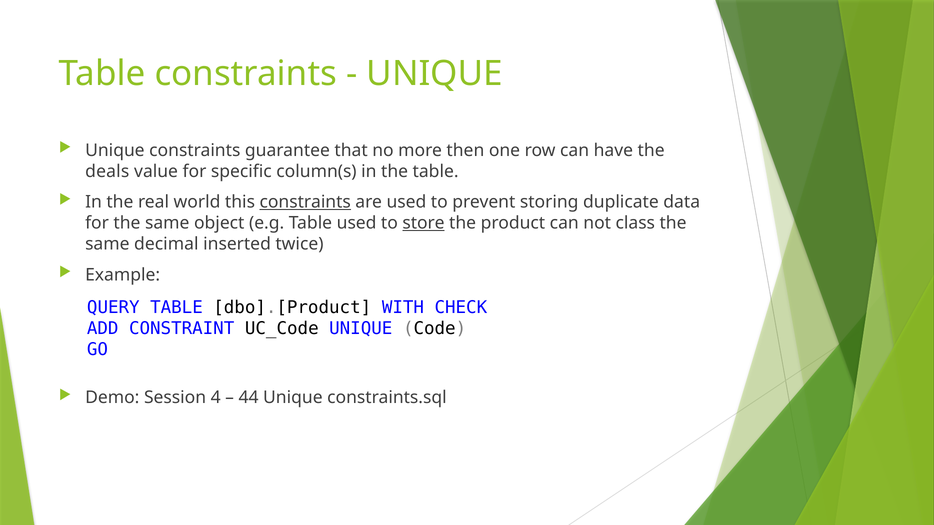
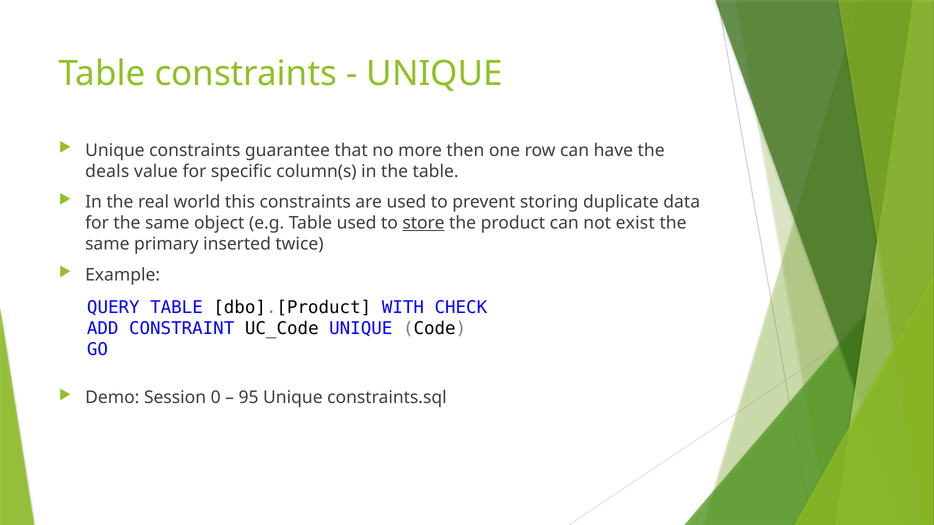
constraints at (305, 202) underline: present -> none
class: class -> exist
decimal: decimal -> primary
4: 4 -> 0
44: 44 -> 95
